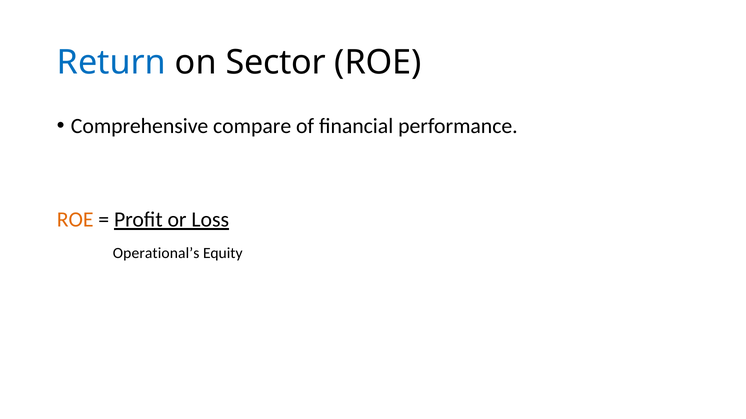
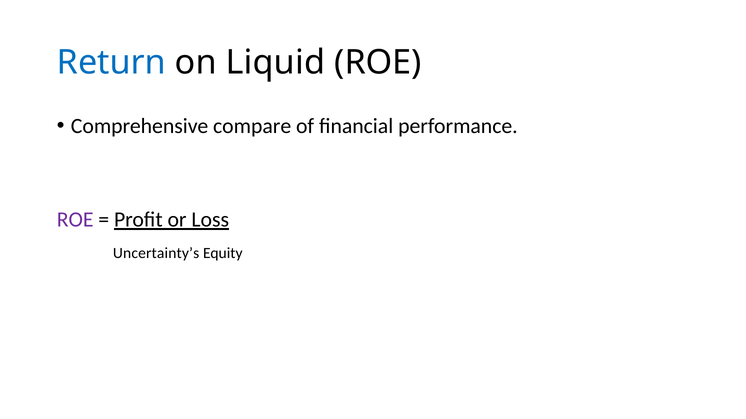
Sector: Sector -> Liquid
ROE at (75, 220) colour: orange -> purple
Operational’s: Operational’s -> Uncertainty’s
